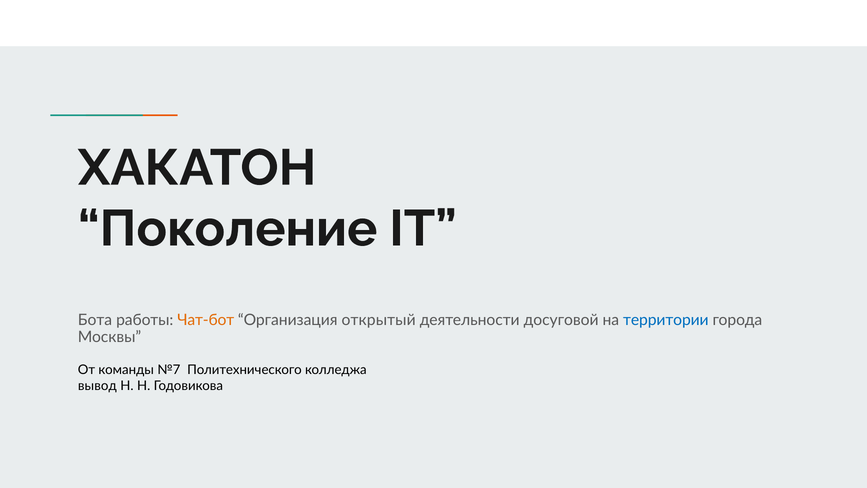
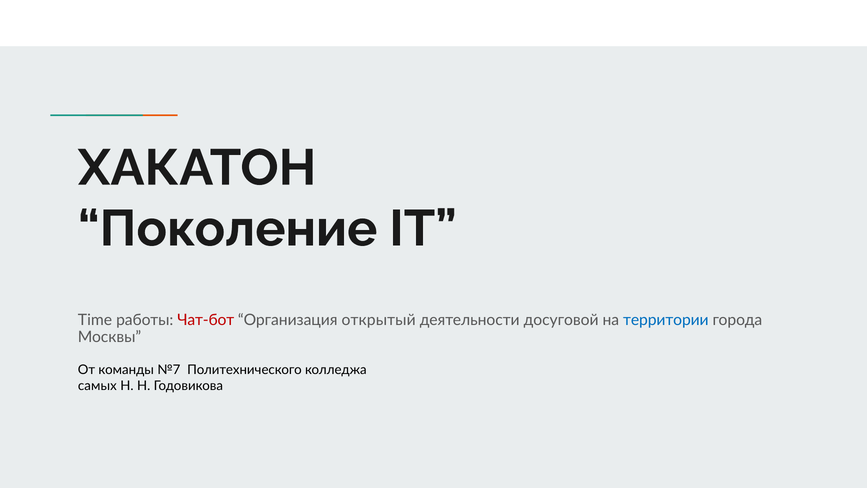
Бота: Бота -> Time
Чат-бот colour: orange -> red
вывод: вывод -> самых
